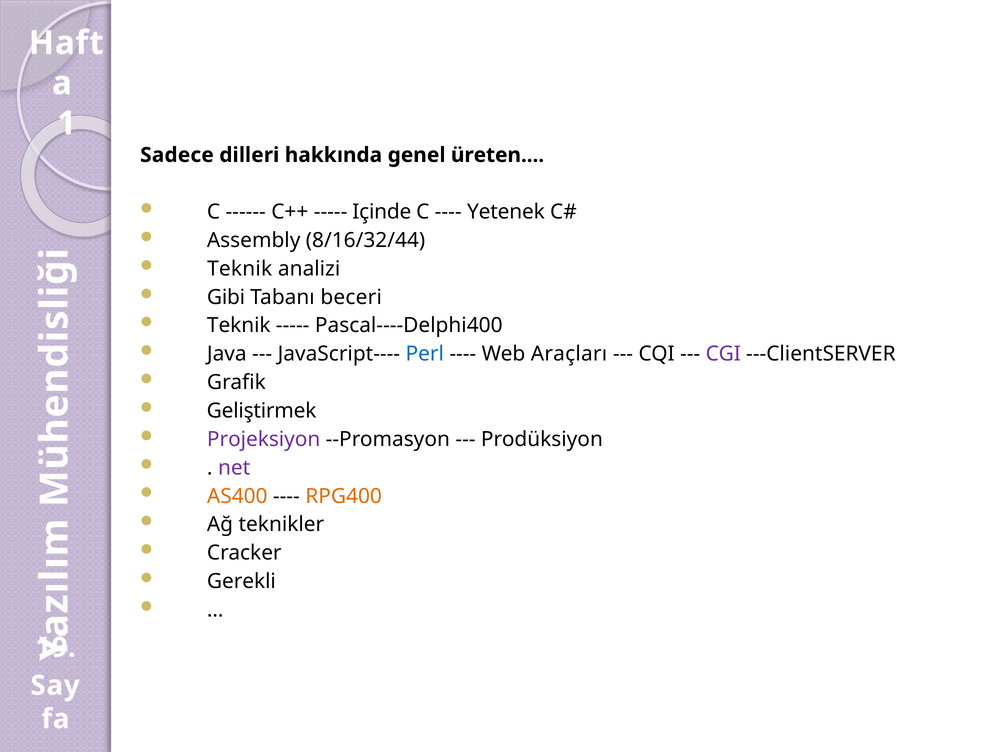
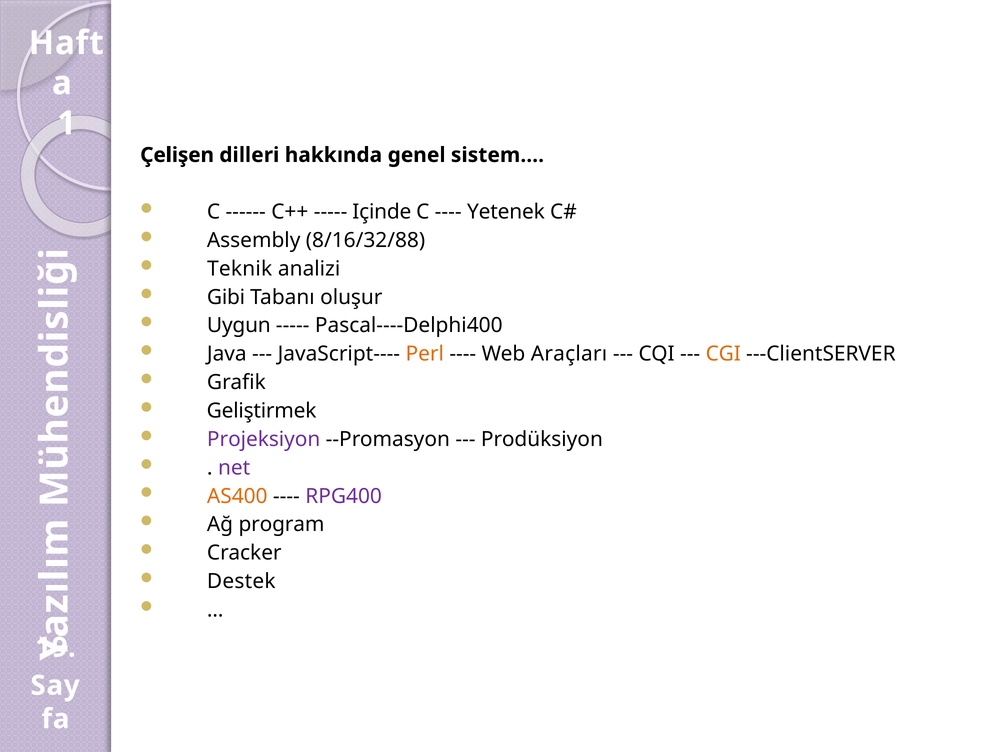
Sadece: Sadece -> Çelişen
üreten: üreten -> sistem
8/16/32/44: 8/16/32/44 -> 8/16/32/88
beceri: beceri -> oluşur
Teknik at (239, 326): Teknik -> Uygun
Perl colour: blue -> orange
CGI colour: purple -> orange
RPG400 colour: orange -> purple
teknikler: teknikler -> program
Gerekli: Gerekli -> Destek
